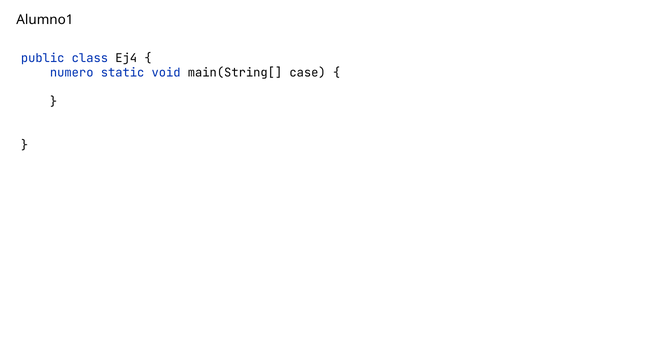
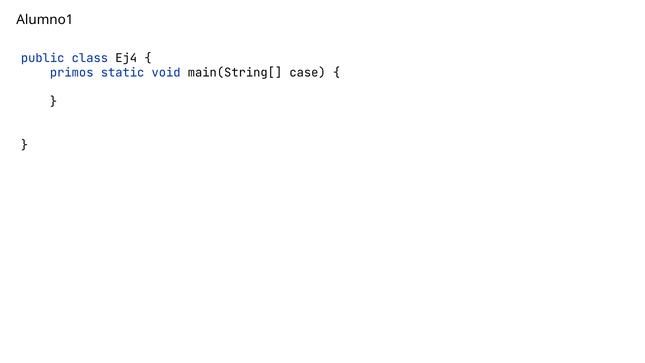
numero: numero -> primos
